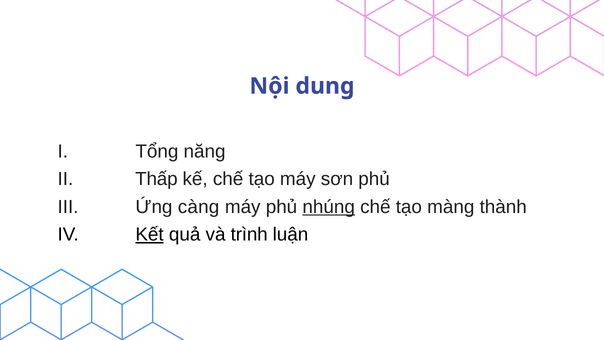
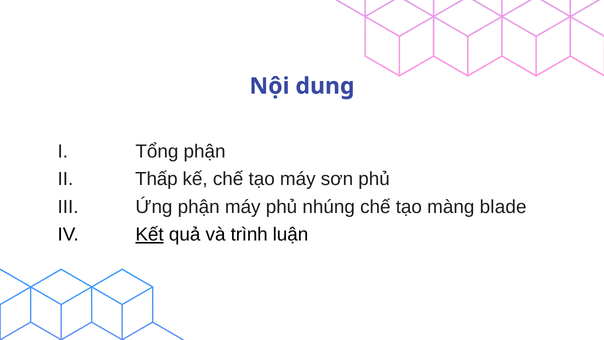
Tổng năng: năng -> phận
Ứng càng: càng -> phận
nhúng underline: present -> none
thành: thành -> blade
